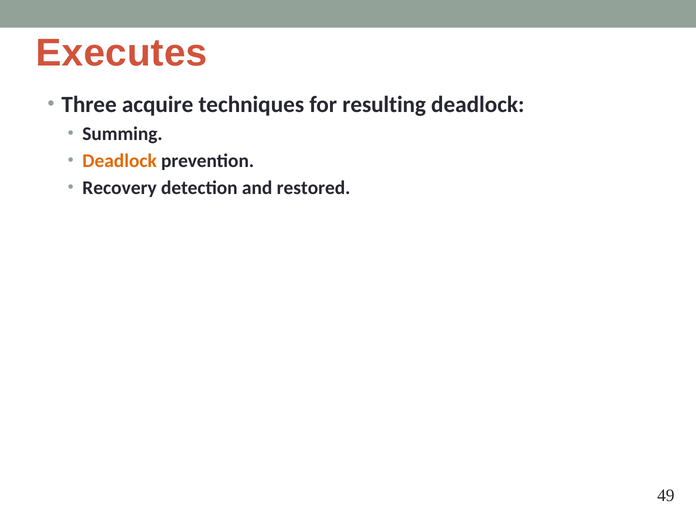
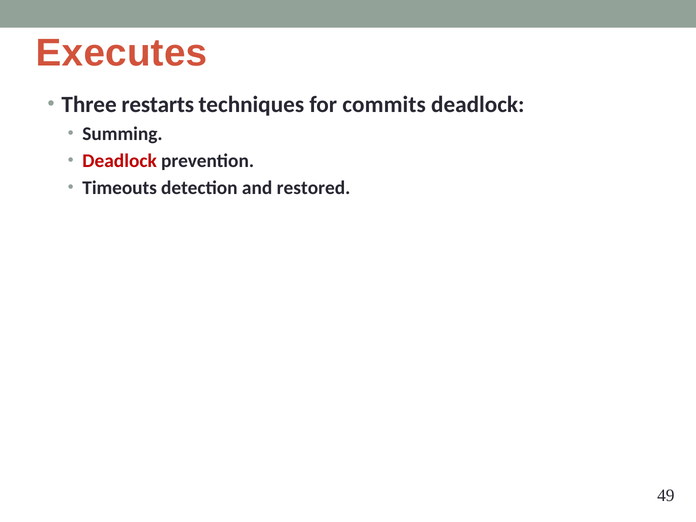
acquire: acquire -> restarts
resulting: resulting -> commits
Deadlock at (120, 161) colour: orange -> red
Recovery: Recovery -> Timeouts
